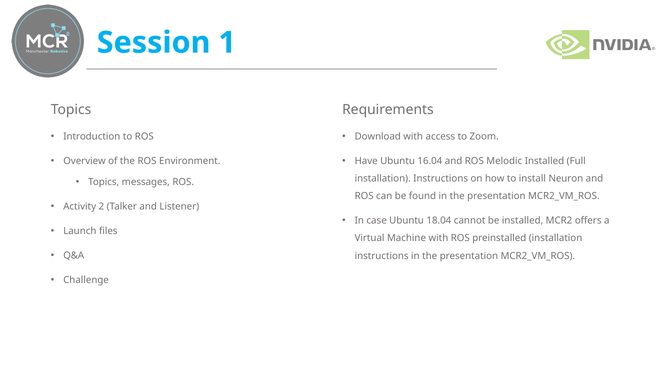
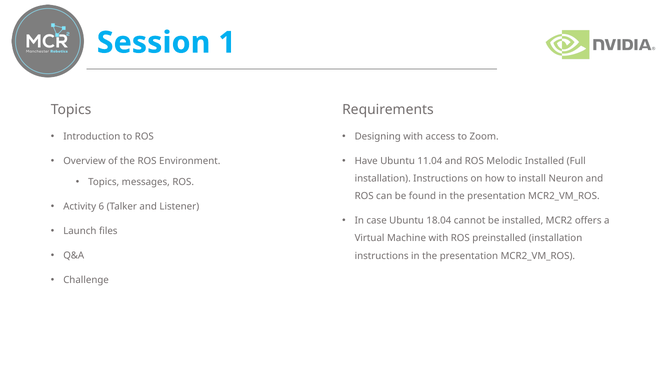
Download: Download -> Designing
16.04: 16.04 -> 11.04
2: 2 -> 6
